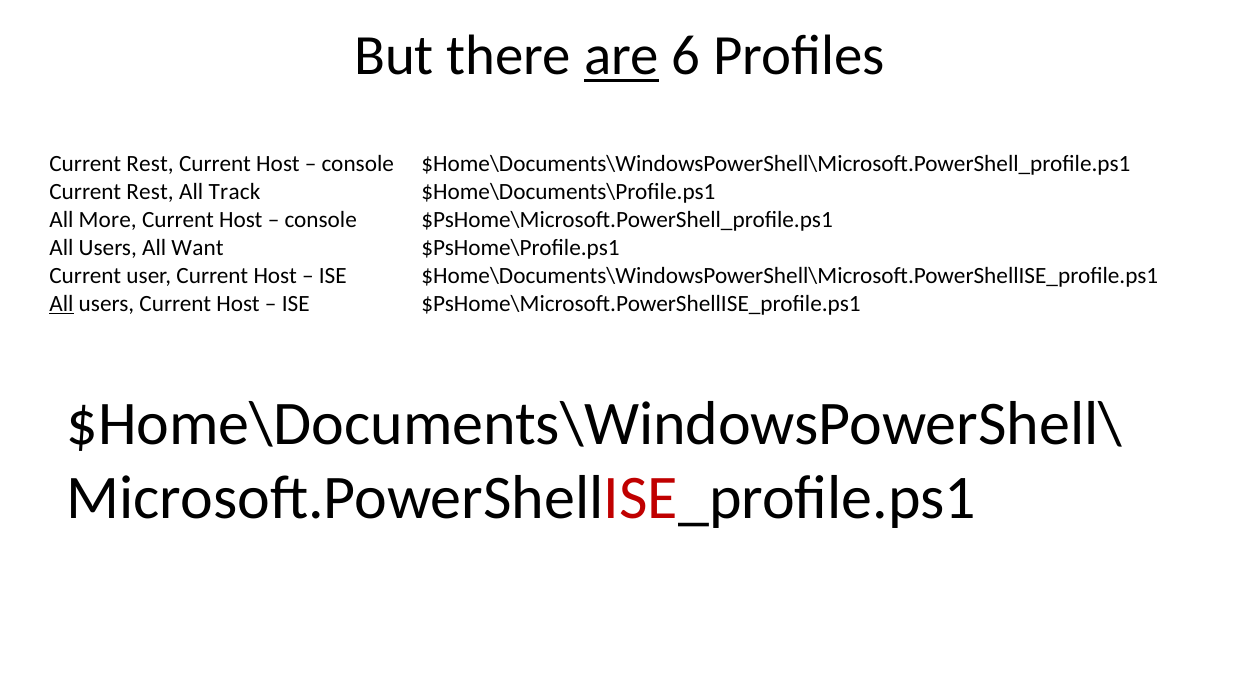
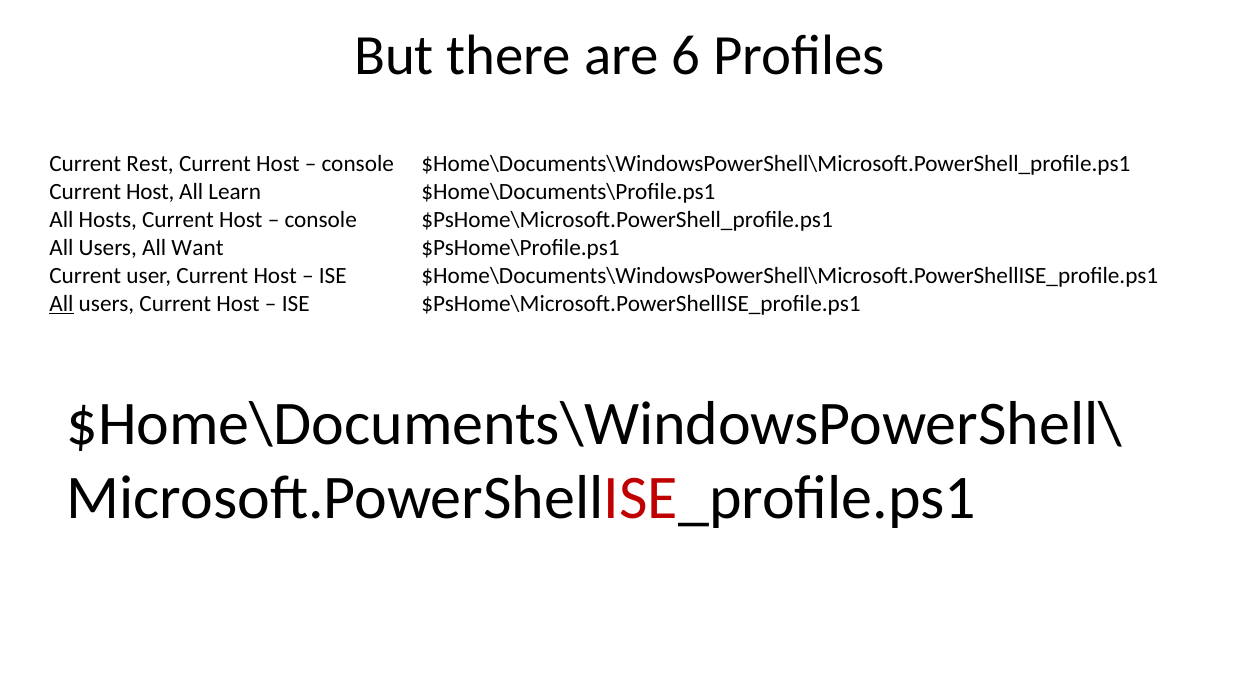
are underline: present -> none
Rest at (150, 192): Rest -> Host
Track: Track -> Learn
More: More -> Hosts
